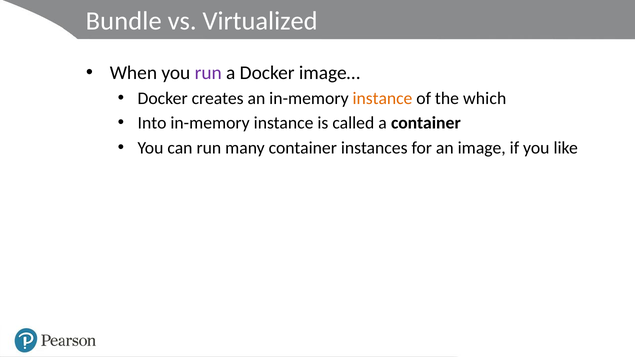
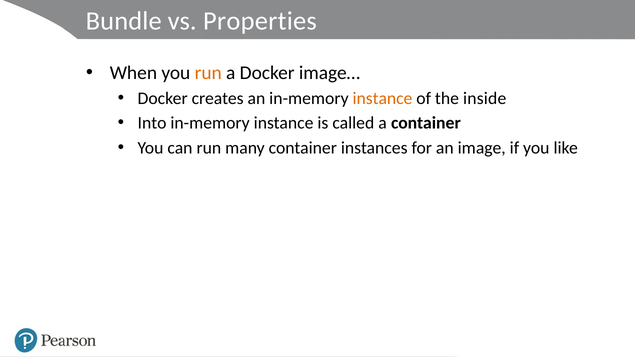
Virtualized: Virtualized -> Properties
run at (208, 73) colour: purple -> orange
which: which -> inside
